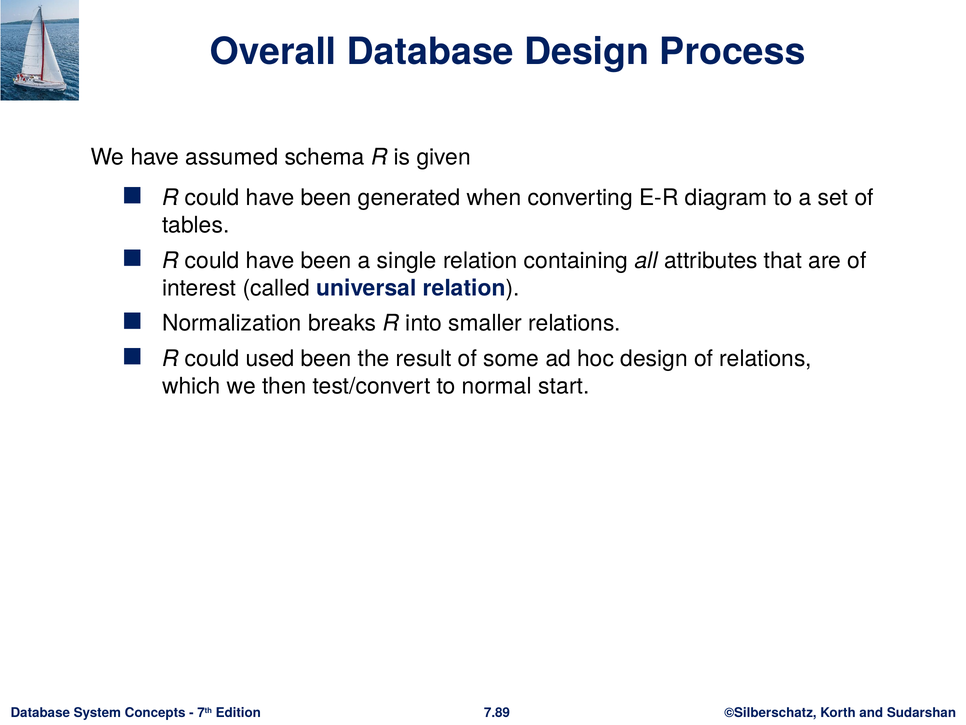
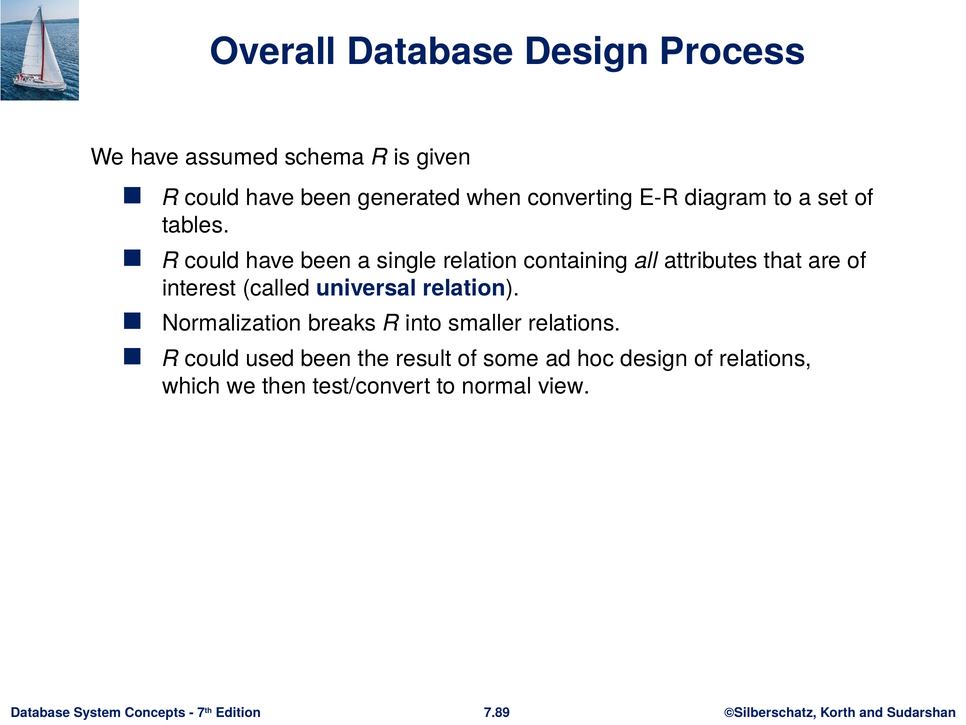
start: start -> view
